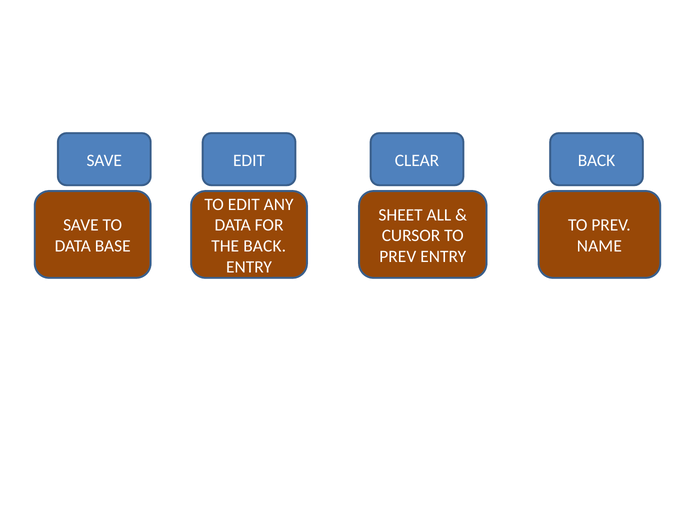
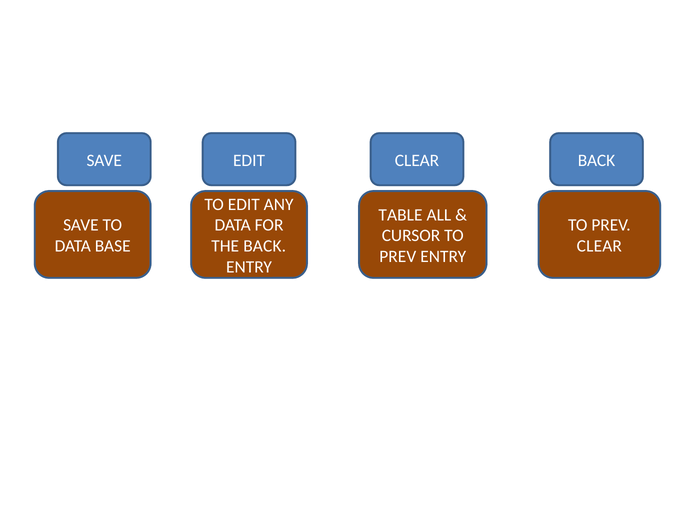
SHEET: SHEET -> TABLE
NAME at (599, 246): NAME -> CLEAR
